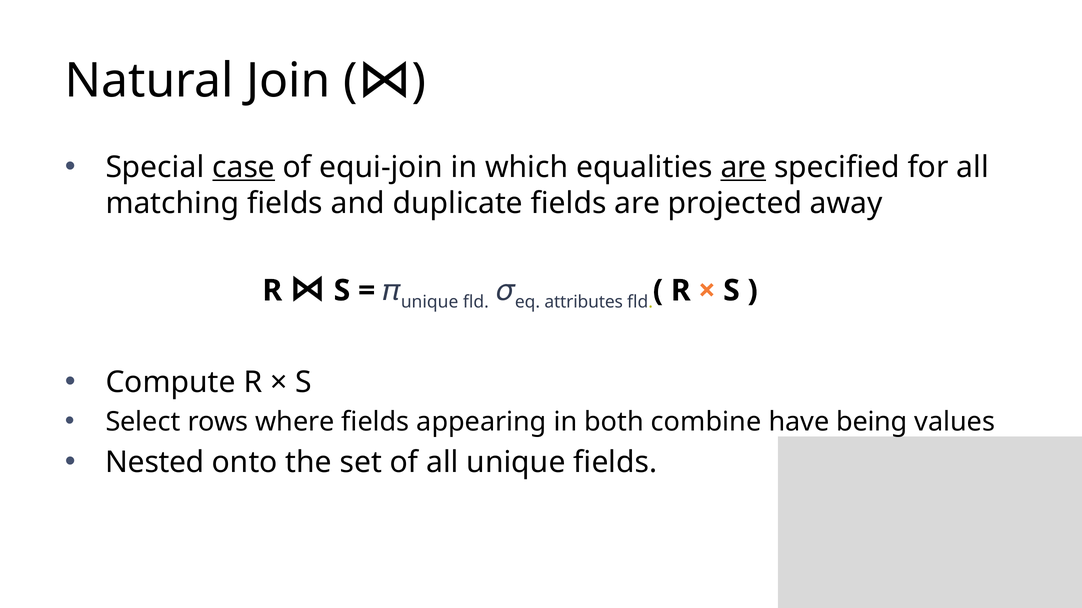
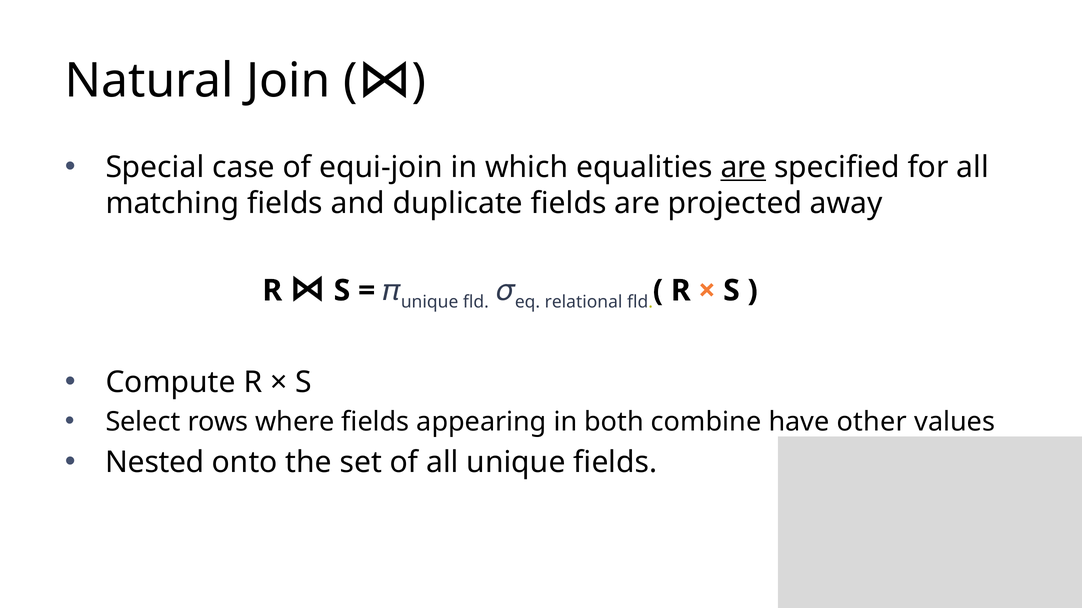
case underline: present -> none
attributes: attributes -> relational
being: being -> other
